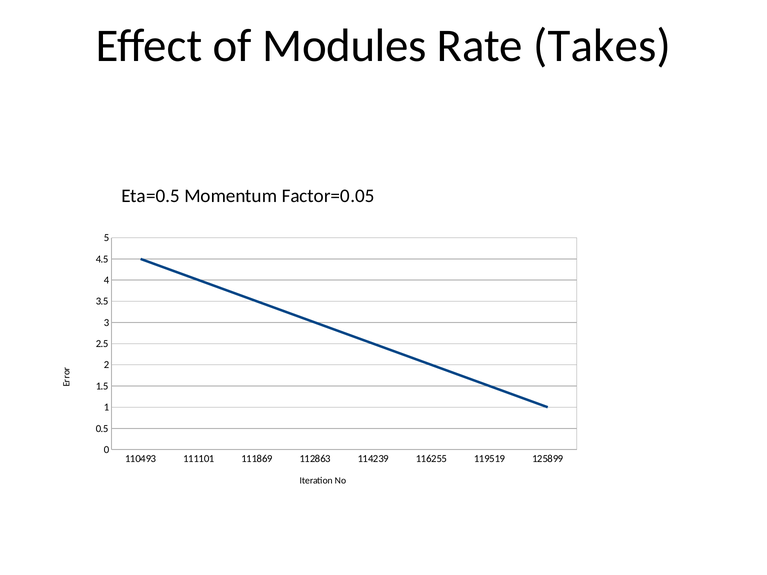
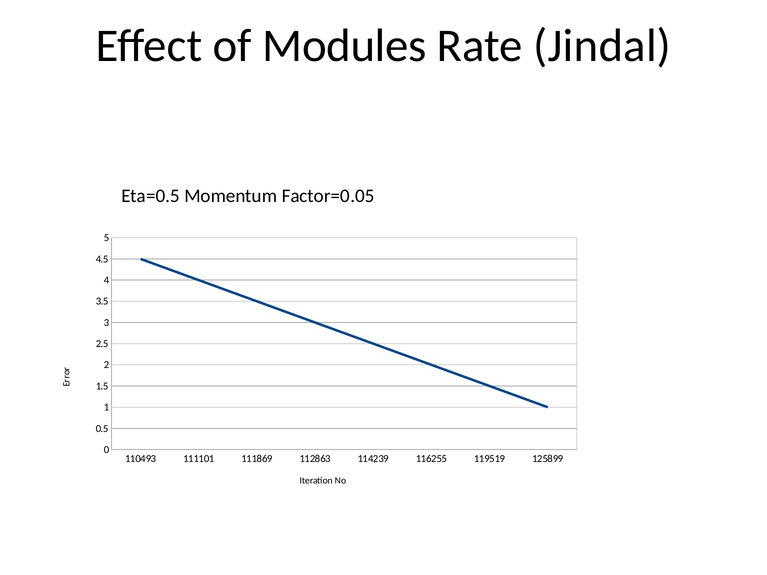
Takes: Takes -> Jindal
